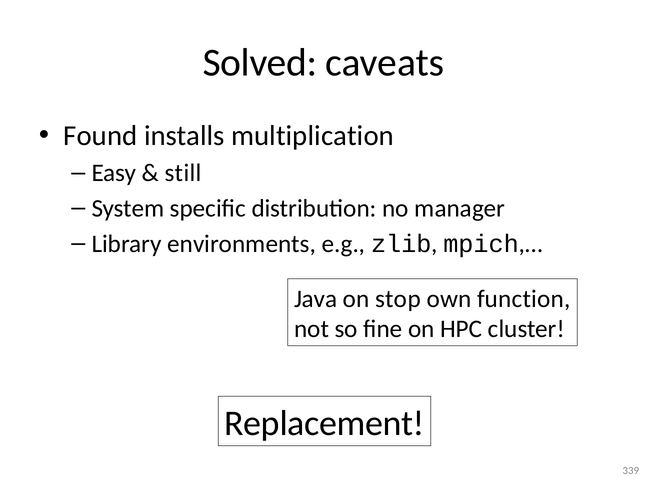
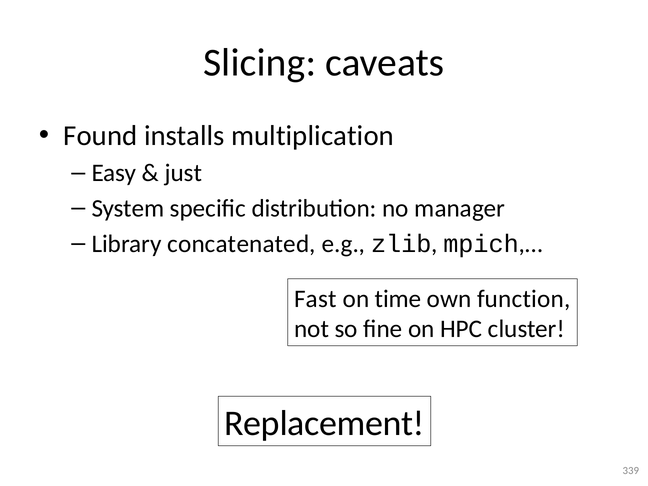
Solved: Solved -> Slicing
still: still -> just
environments: environments -> concatenated
Java: Java -> Fast
stop: stop -> time
